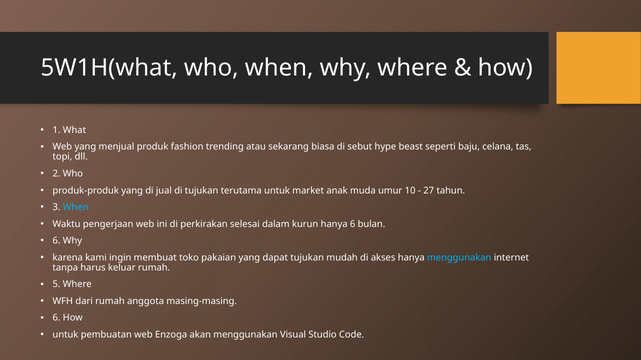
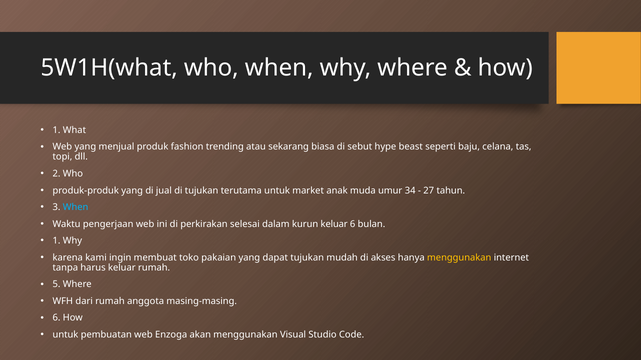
10: 10 -> 34
kurun hanya: hanya -> keluar
6 at (57, 241): 6 -> 1
menggunakan at (459, 258) colour: light blue -> yellow
